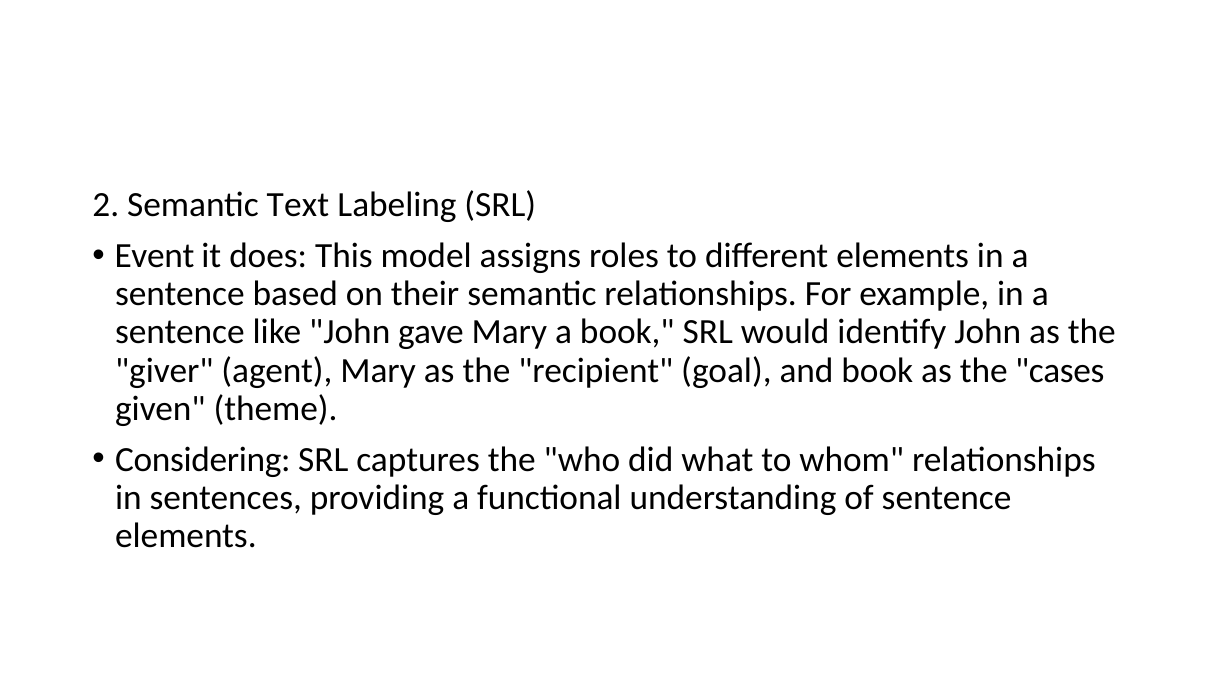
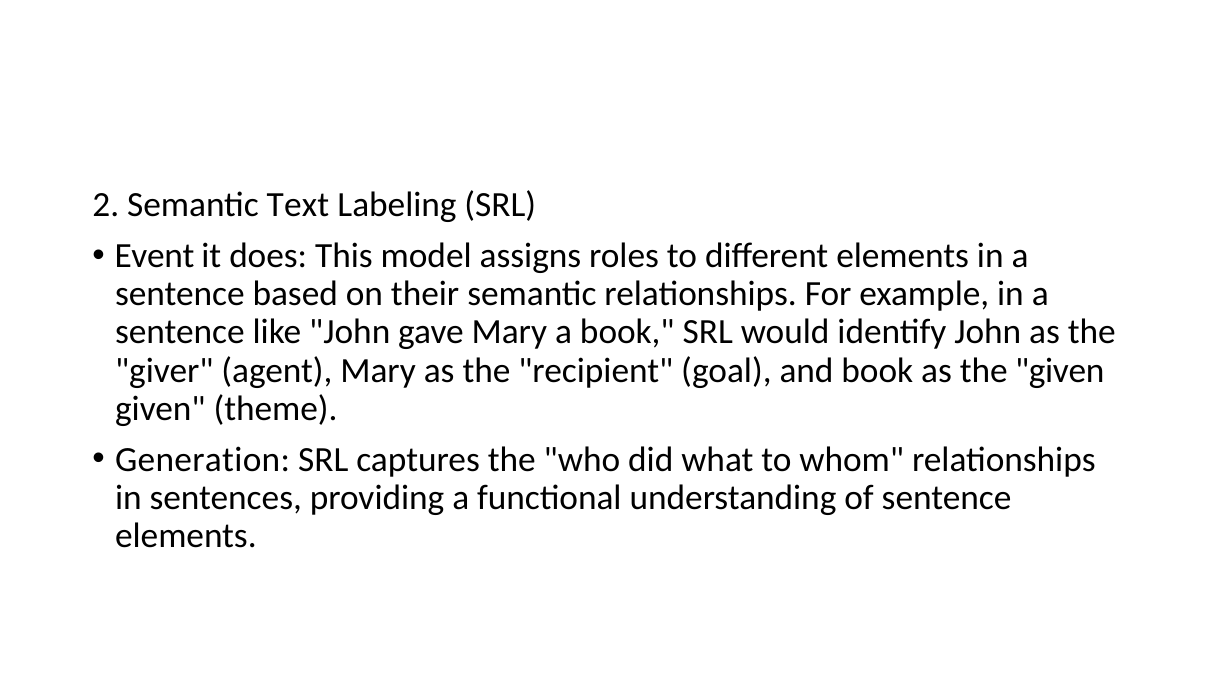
the cases: cases -> given
Considering: Considering -> Generation
